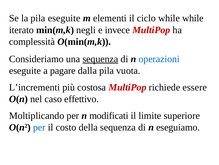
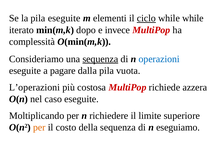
ciclo underline: none -> present
negli: negli -> dopo
L’incrementi: L’incrementi -> L’operazioni
essere: essere -> azzera
caso effettivo: effettivo -> eseguite
modificati: modificati -> richiedere
per at (39, 127) colour: blue -> orange
